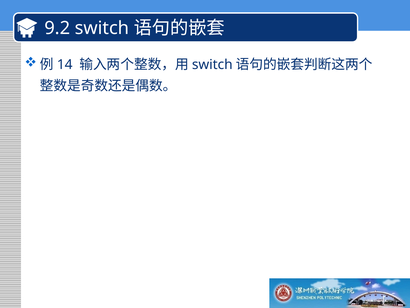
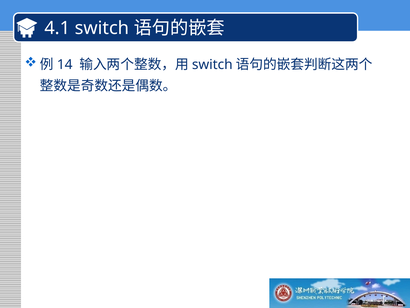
9.2: 9.2 -> 4.1
